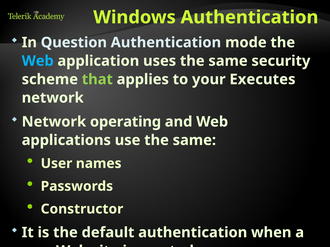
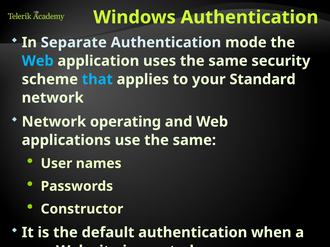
Question: Question -> Separate
that colour: light green -> light blue
Executes: Executes -> Standard
